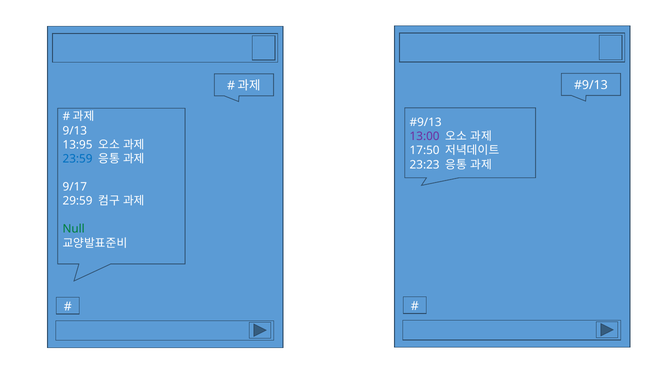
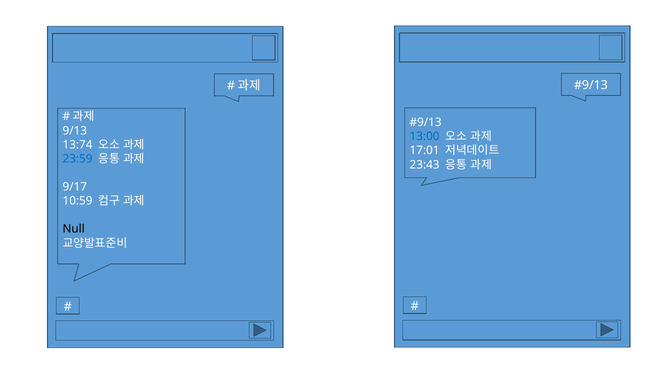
13:00 colour: purple -> blue
13:95: 13:95 -> 13:74
17:50: 17:50 -> 17:01
23:23: 23:23 -> 23:43
29:59: 29:59 -> 10:59
Null colour: green -> black
